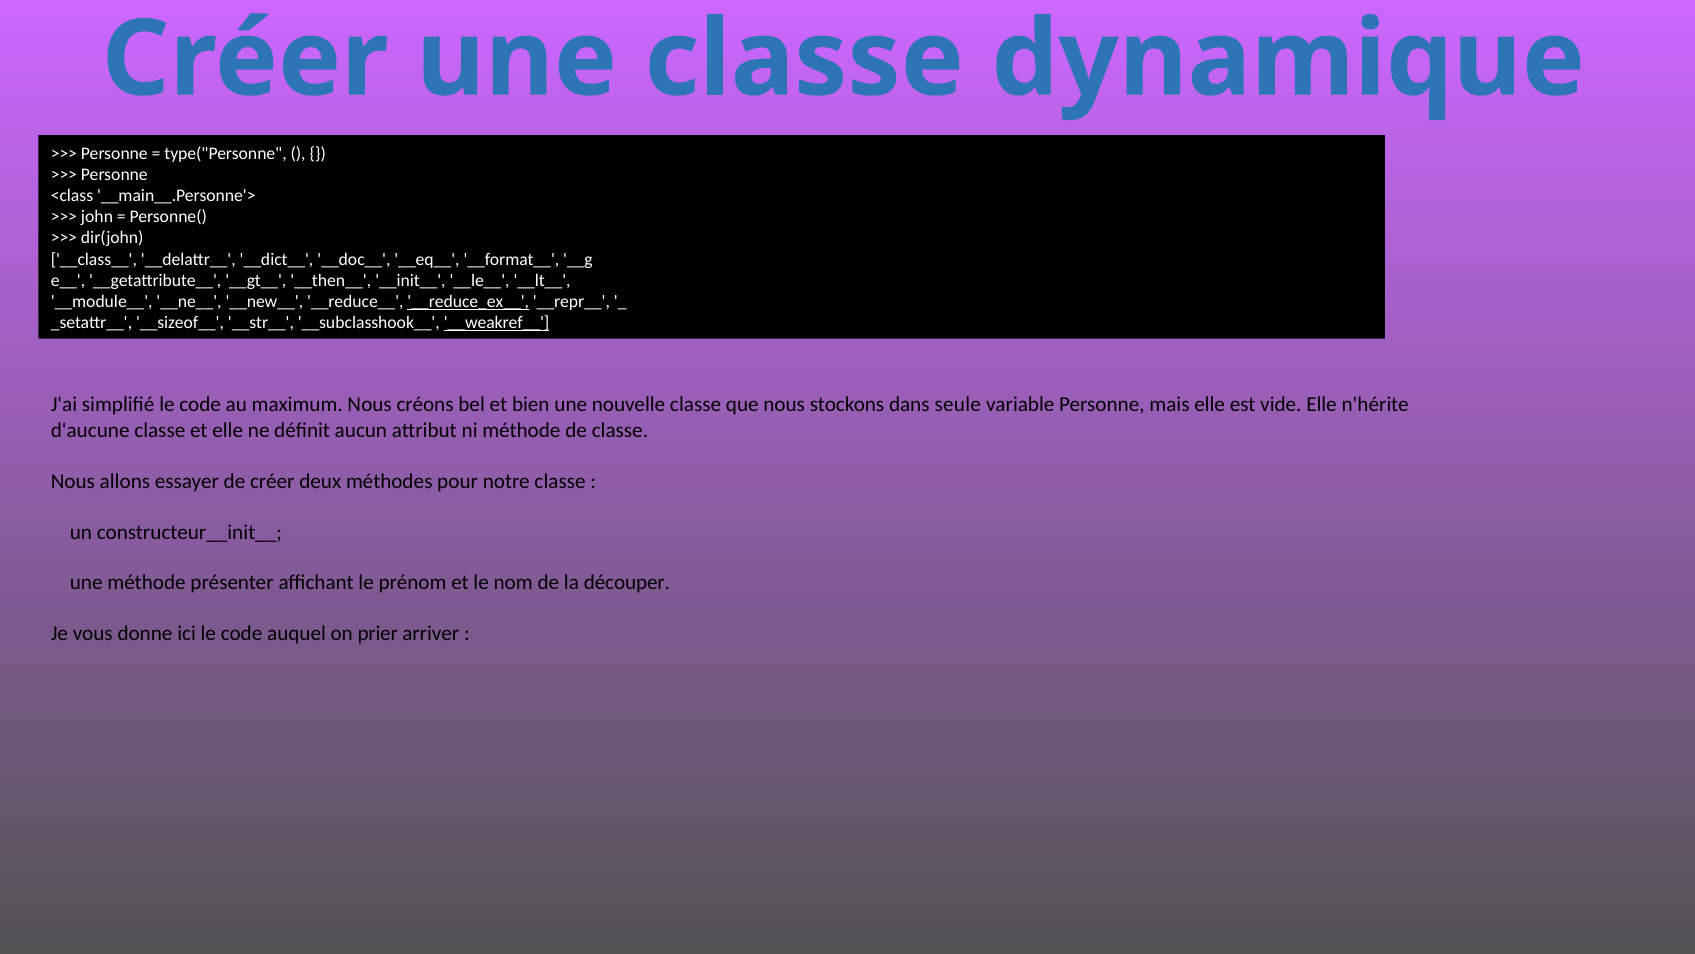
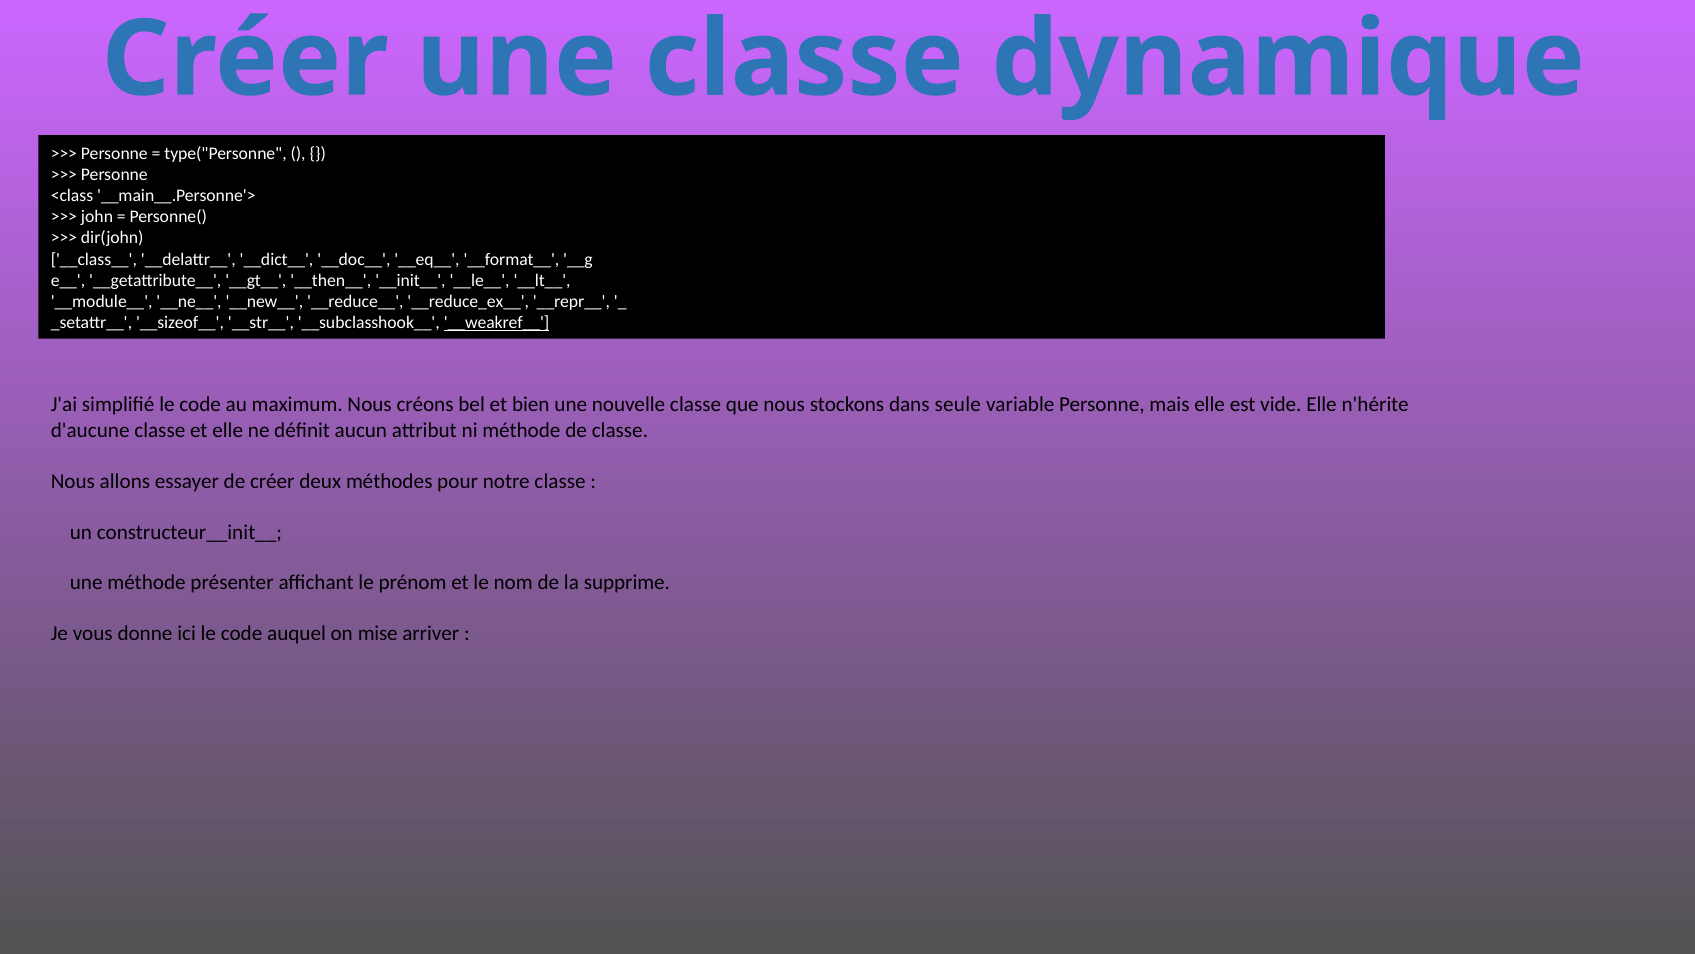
__reduce_ex__ underline: present -> none
découper: découper -> supprime
prier: prier -> mise
